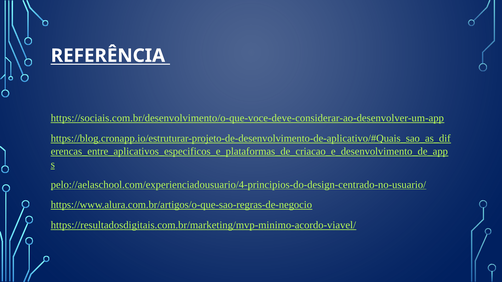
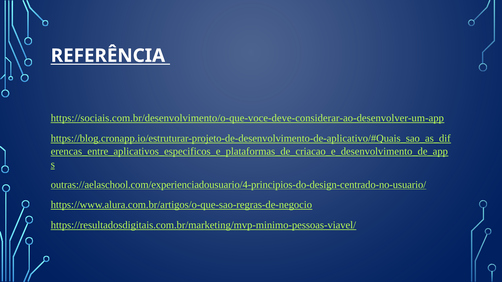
pelo://aelaschool.com/experienciadousuario/4-principios-do-design-centrado-no-usuario/: pelo://aelaschool.com/experienciadousuario/4-principios-do-design-centrado-no-usuario/ -> outras://aelaschool.com/experienciadousuario/4-principios-do-design-centrado-no-usuario/
https://resultadosdigitais.com.br/marketing/mvp-minimo-acordo-viavel/: https://resultadosdigitais.com.br/marketing/mvp-minimo-acordo-viavel/ -> https://resultadosdigitais.com.br/marketing/mvp-minimo-pessoas-viavel/
